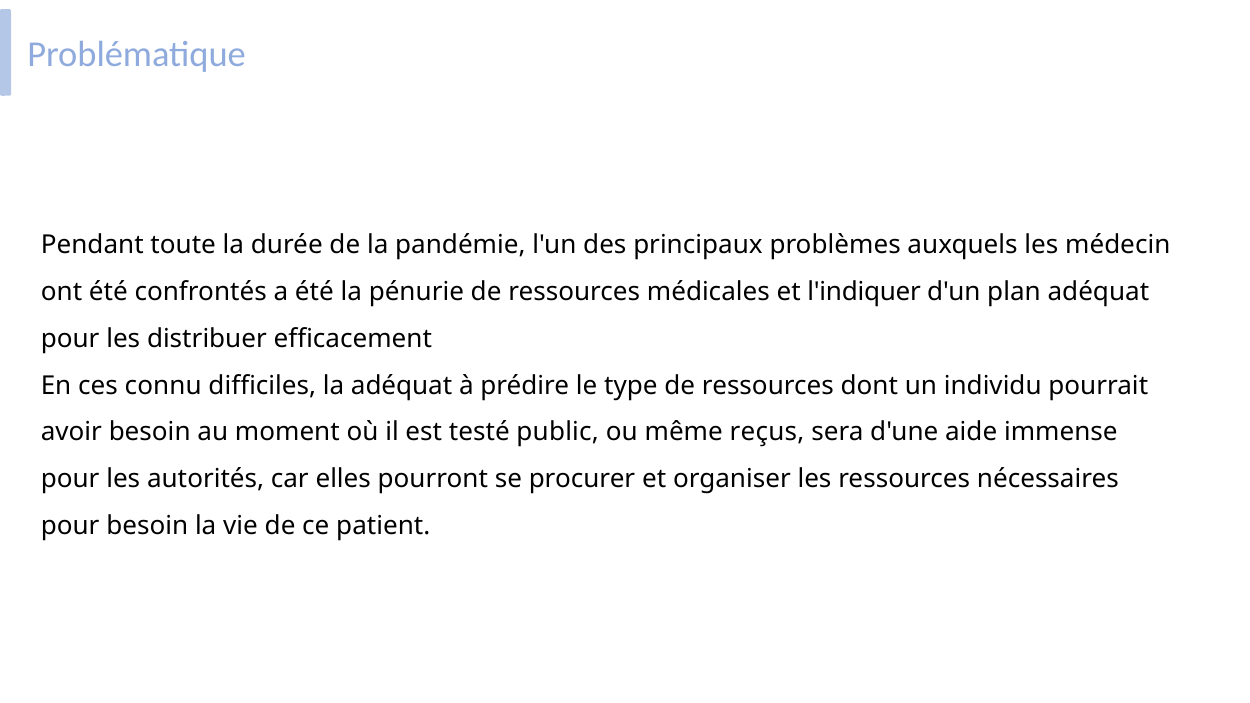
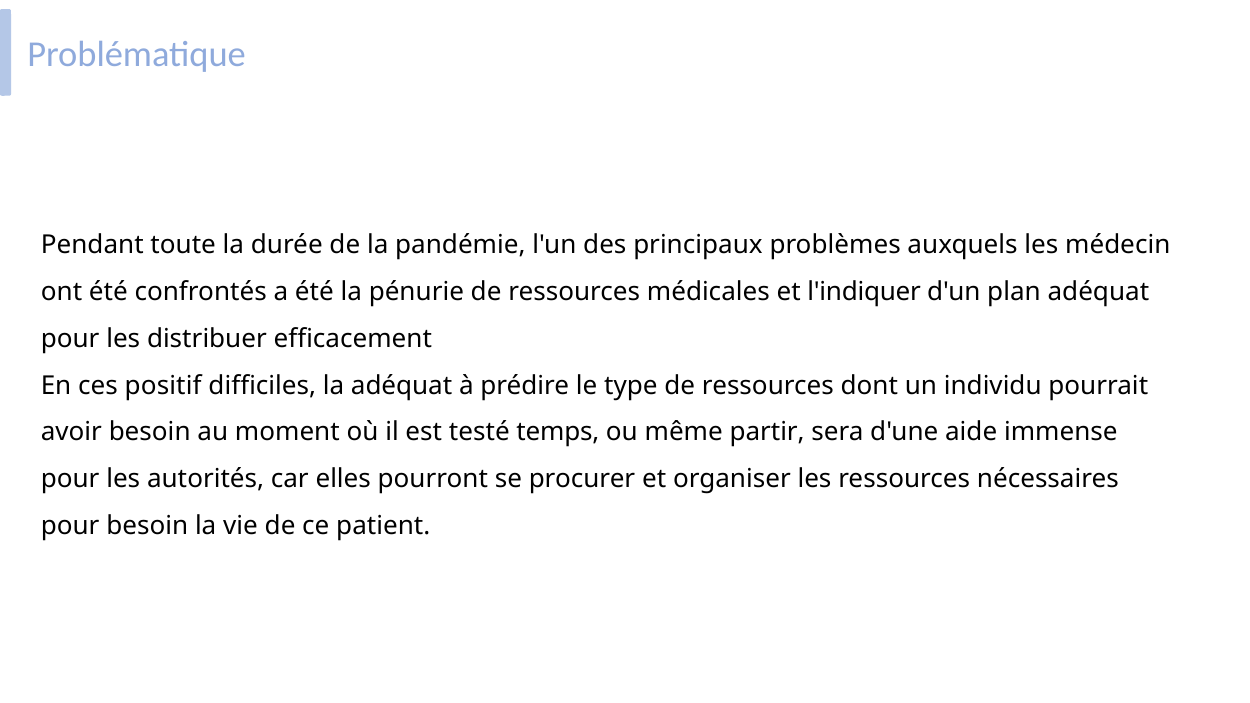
connu: connu -> positif
public: public -> temps
reçus: reçus -> partir
